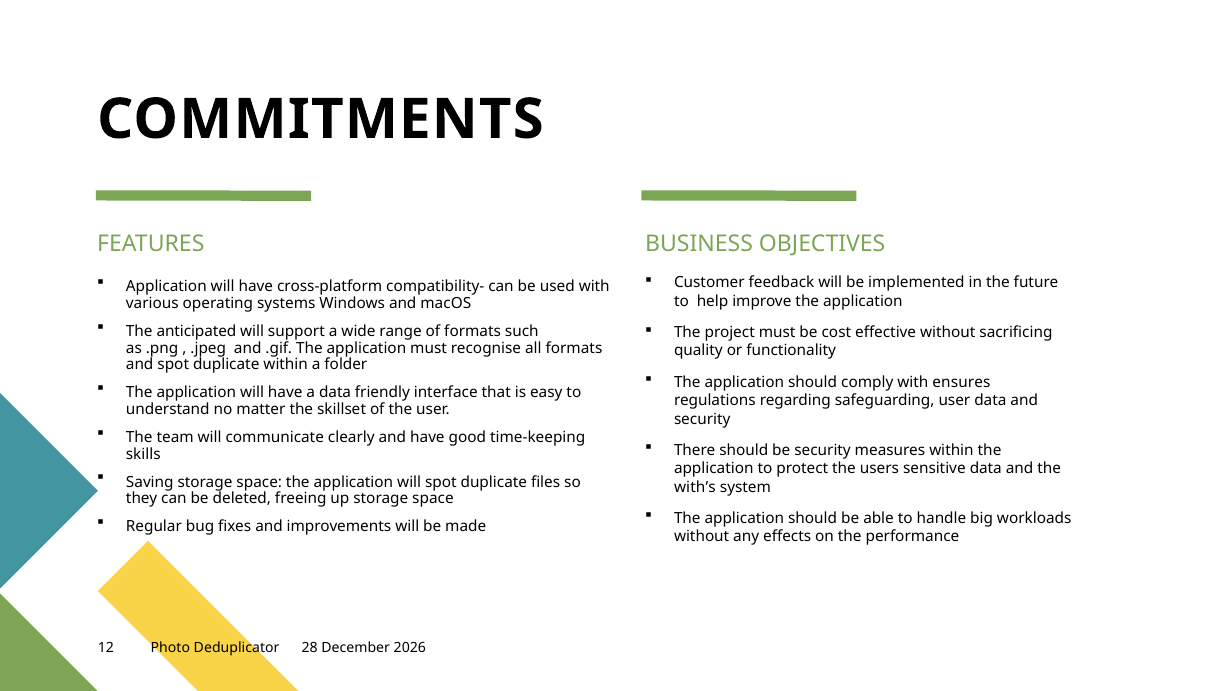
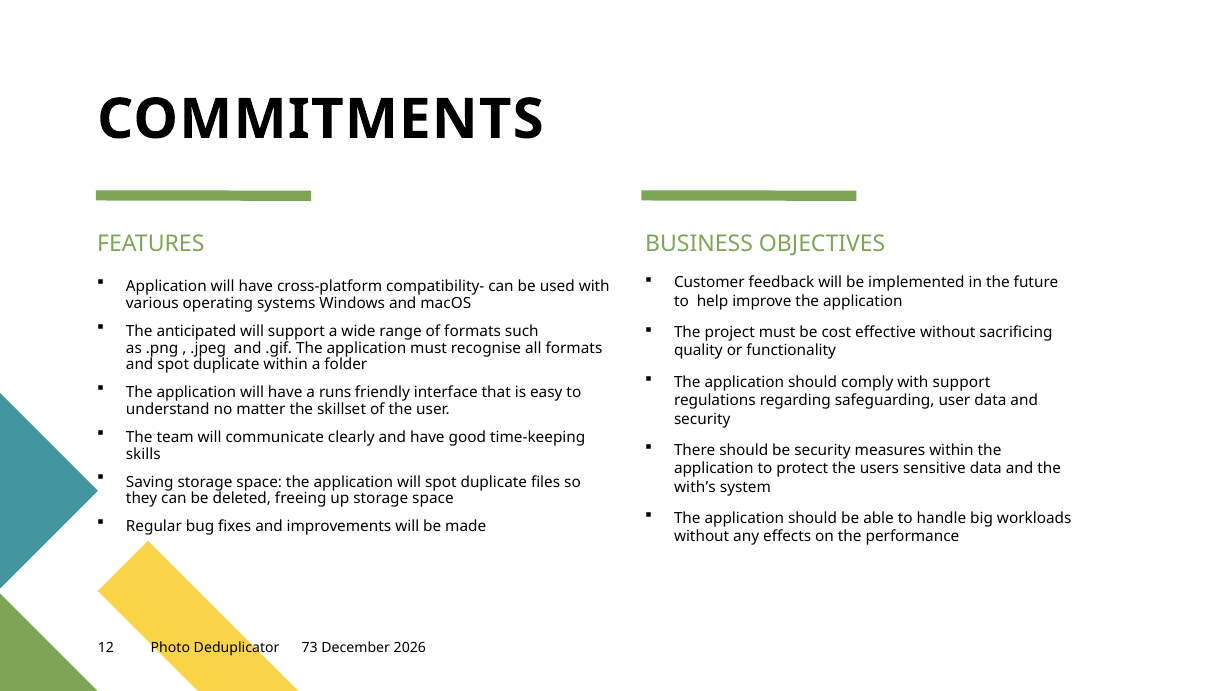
with ensures: ensures -> support
a data: data -> runs
28: 28 -> 73
